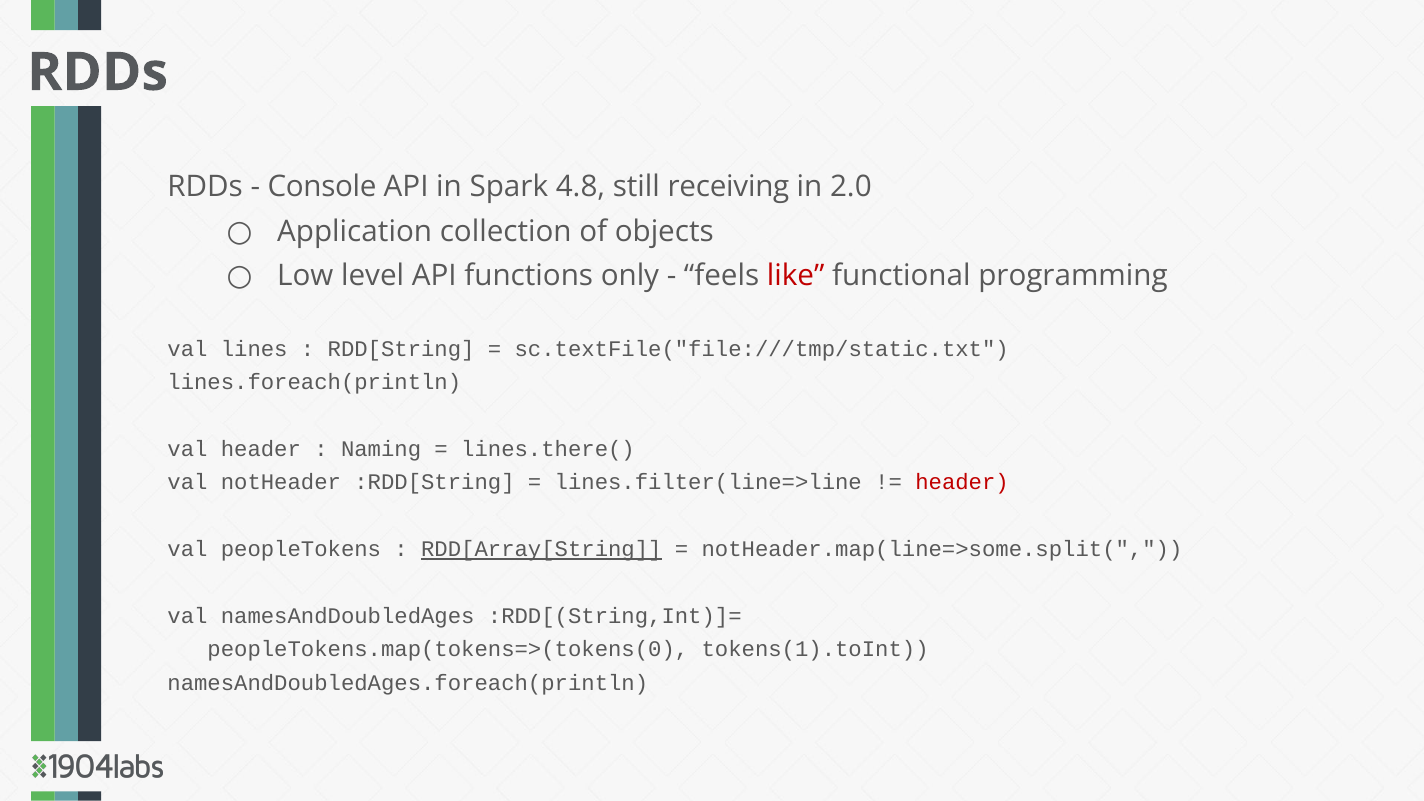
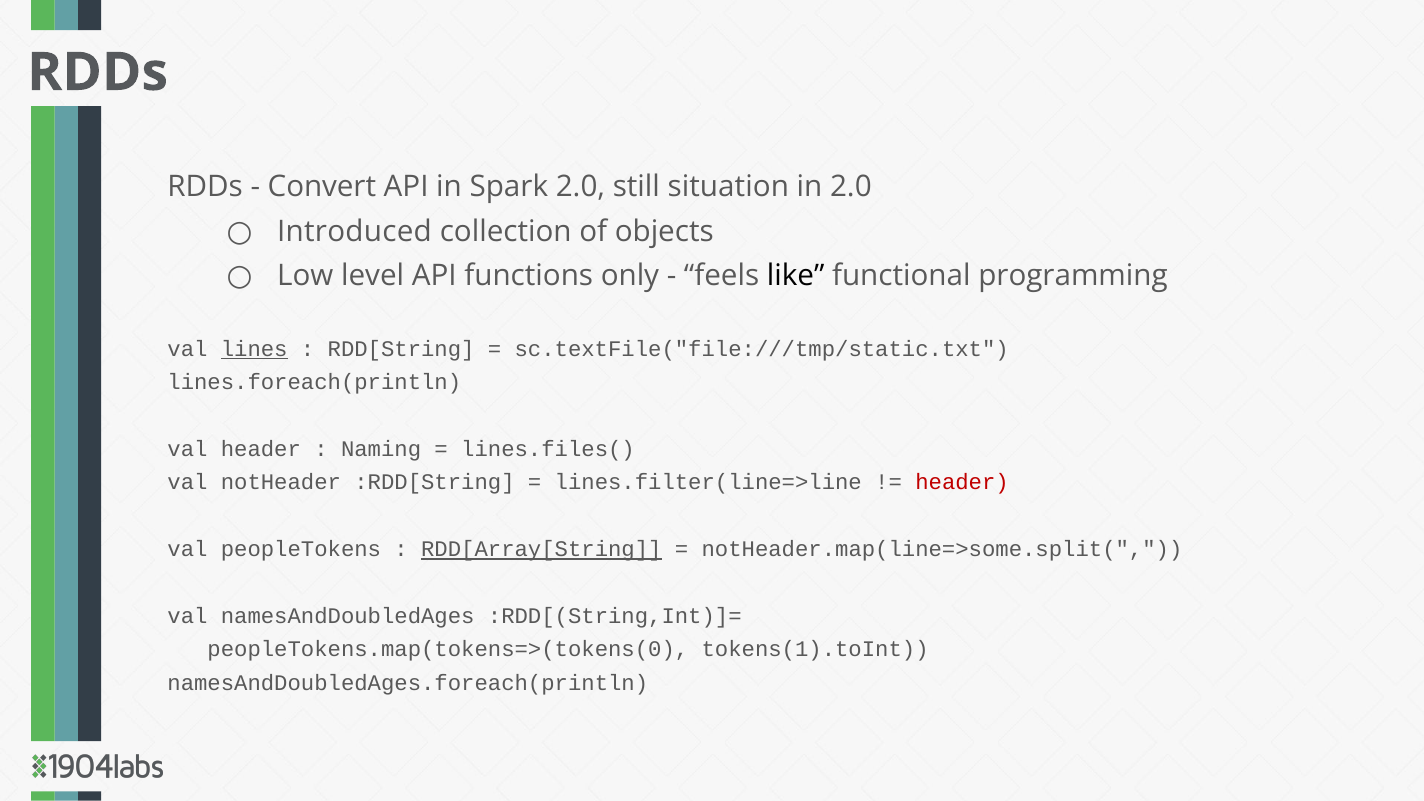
Console: Console -> Convert
Spark 4.8: 4.8 -> 2.0
receiving: receiving -> situation
Application: Application -> Introduced
like colour: red -> black
lines underline: none -> present
lines.there(: lines.there( -> lines.files(
